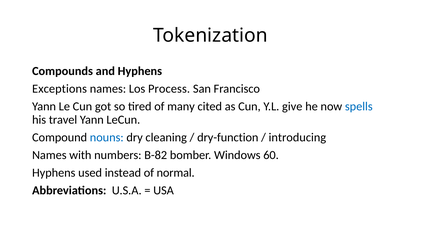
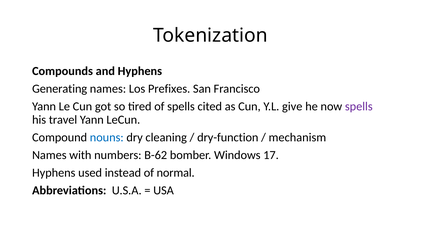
Exceptions: Exceptions -> Generating
Process: Process -> Prefixes
of many: many -> spells
spells at (359, 106) colour: blue -> purple
introducing: introducing -> mechanism
B-82: B-82 -> B-62
60: 60 -> 17
